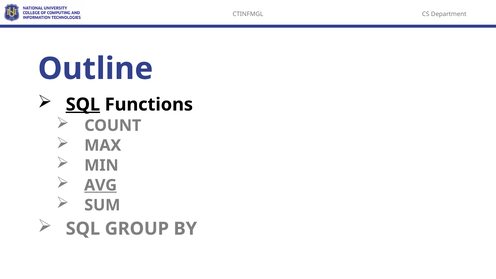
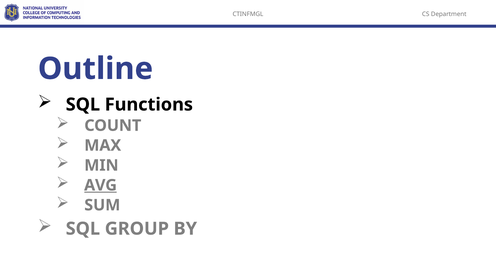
SQL at (83, 105) underline: present -> none
